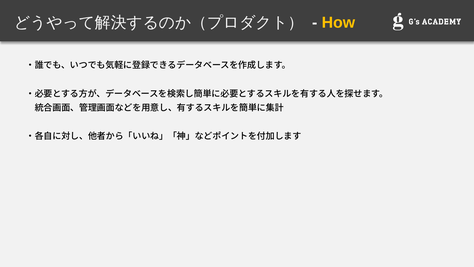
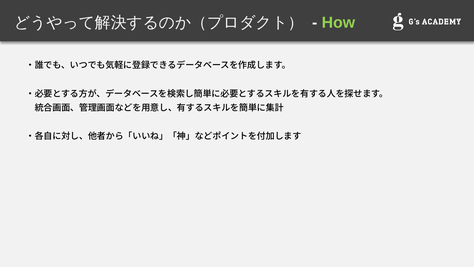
How colour: yellow -> light green
